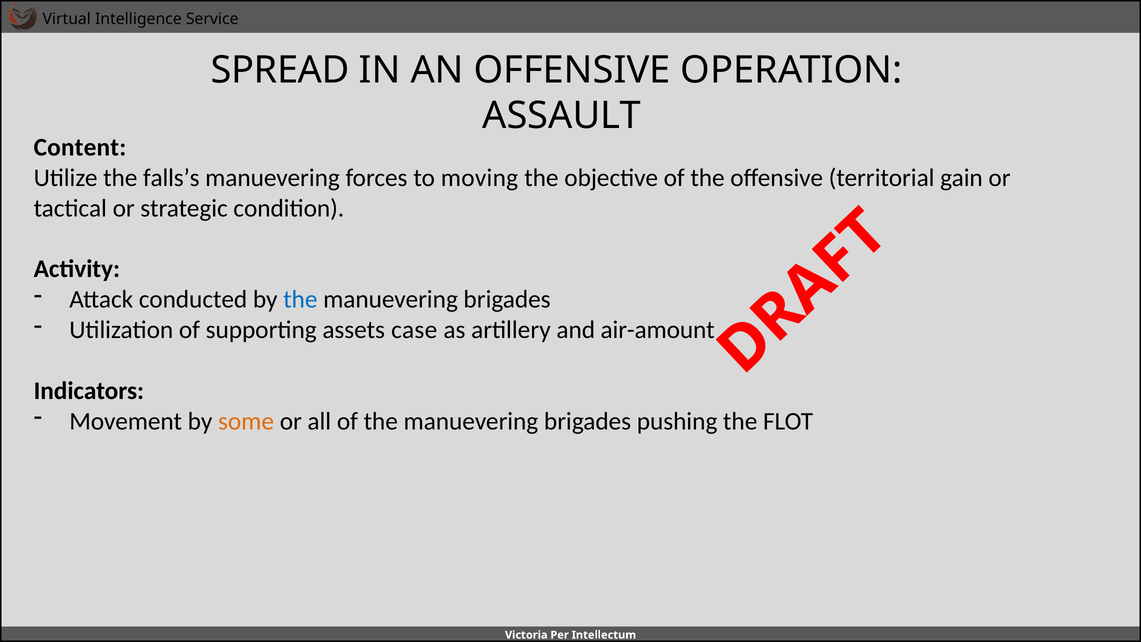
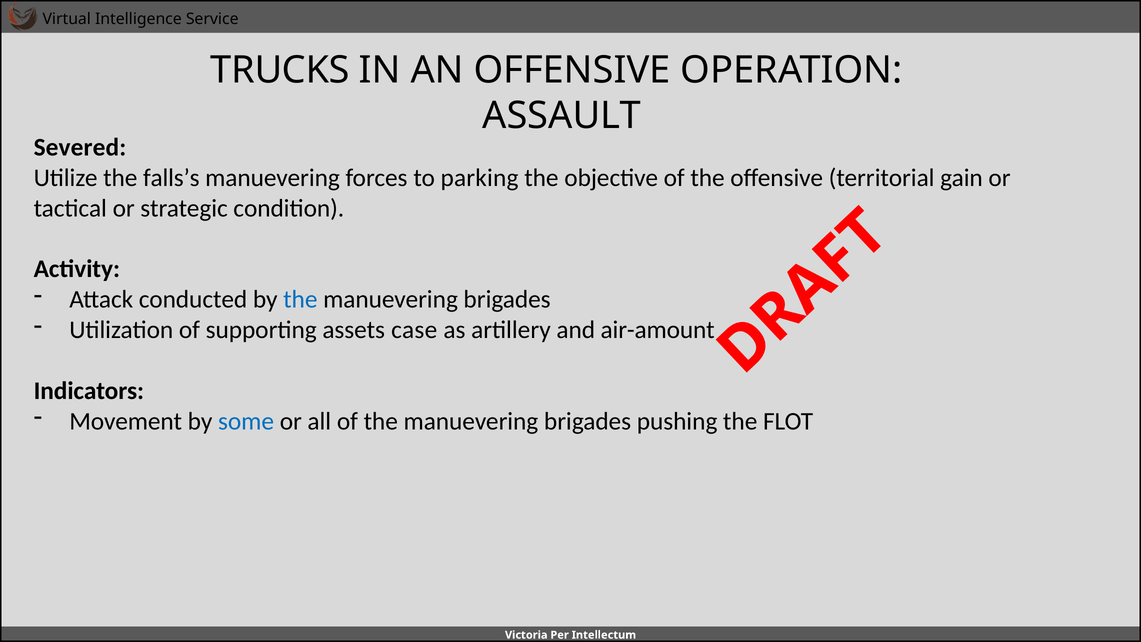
SPREAD: SPREAD -> TRUCKS
Content: Content -> Severed
moving: moving -> parking
some colour: orange -> blue
